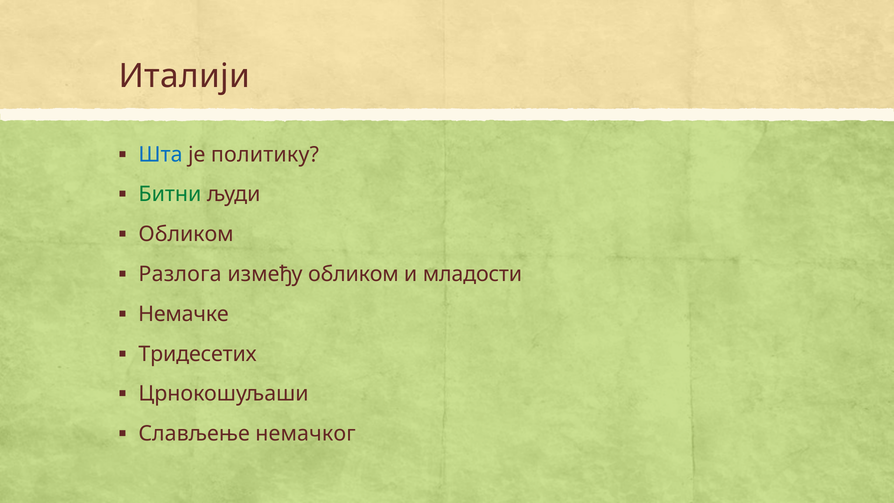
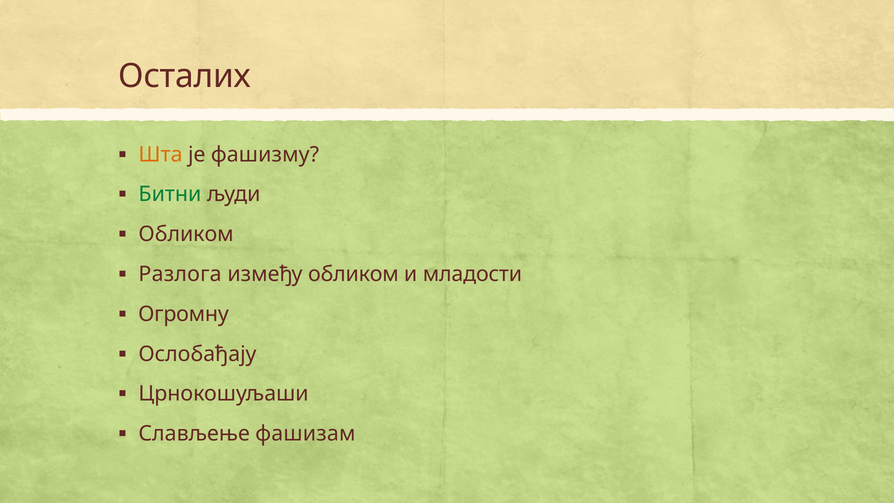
Италији: Италији -> Осталих
Шта colour: blue -> orange
политику: политику -> фашизму
Немачке: Немачке -> Огромну
Тридесетих: Тридесетих -> Ослобађају
немачког: немачког -> фашизам
